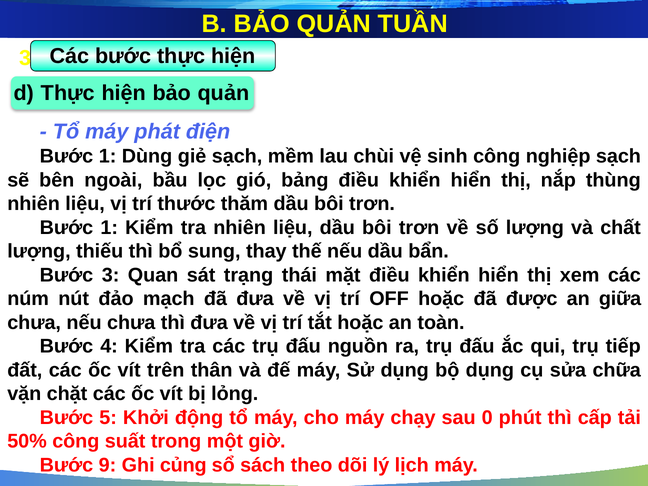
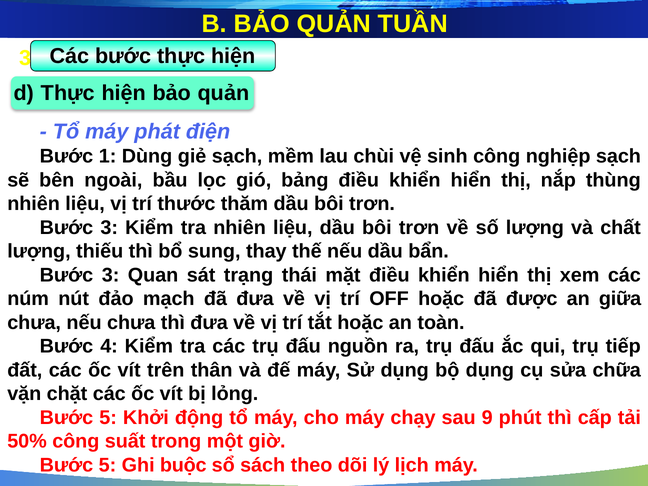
1 at (109, 227): 1 -> 3
0: 0 -> 9
9 at (108, 465): 9 -> 5
củng: củng -> buộc
